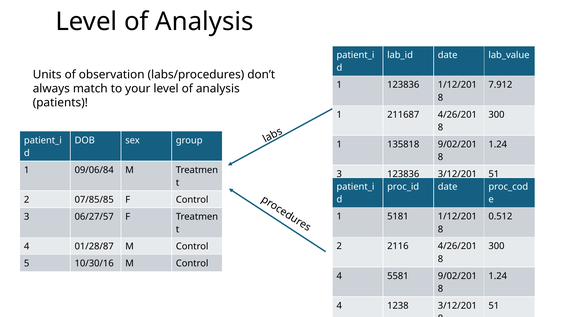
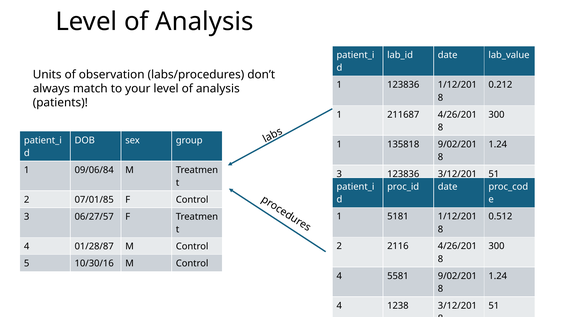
7.912: 7.912 -> 0.212
07/85/85: 07/85/85 -> 07/01/85
